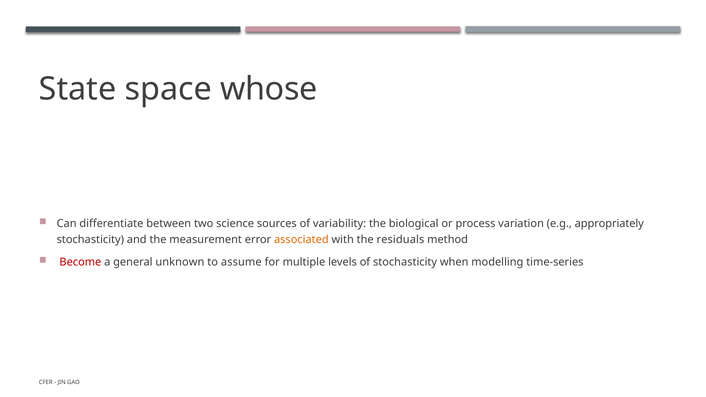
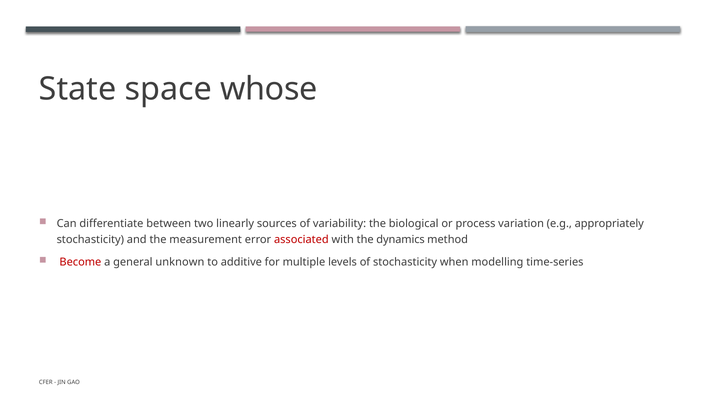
science: science -> linearly
associated colour: orange -> red
residuals: residuals -> dynamics
assume: assume -> additive
